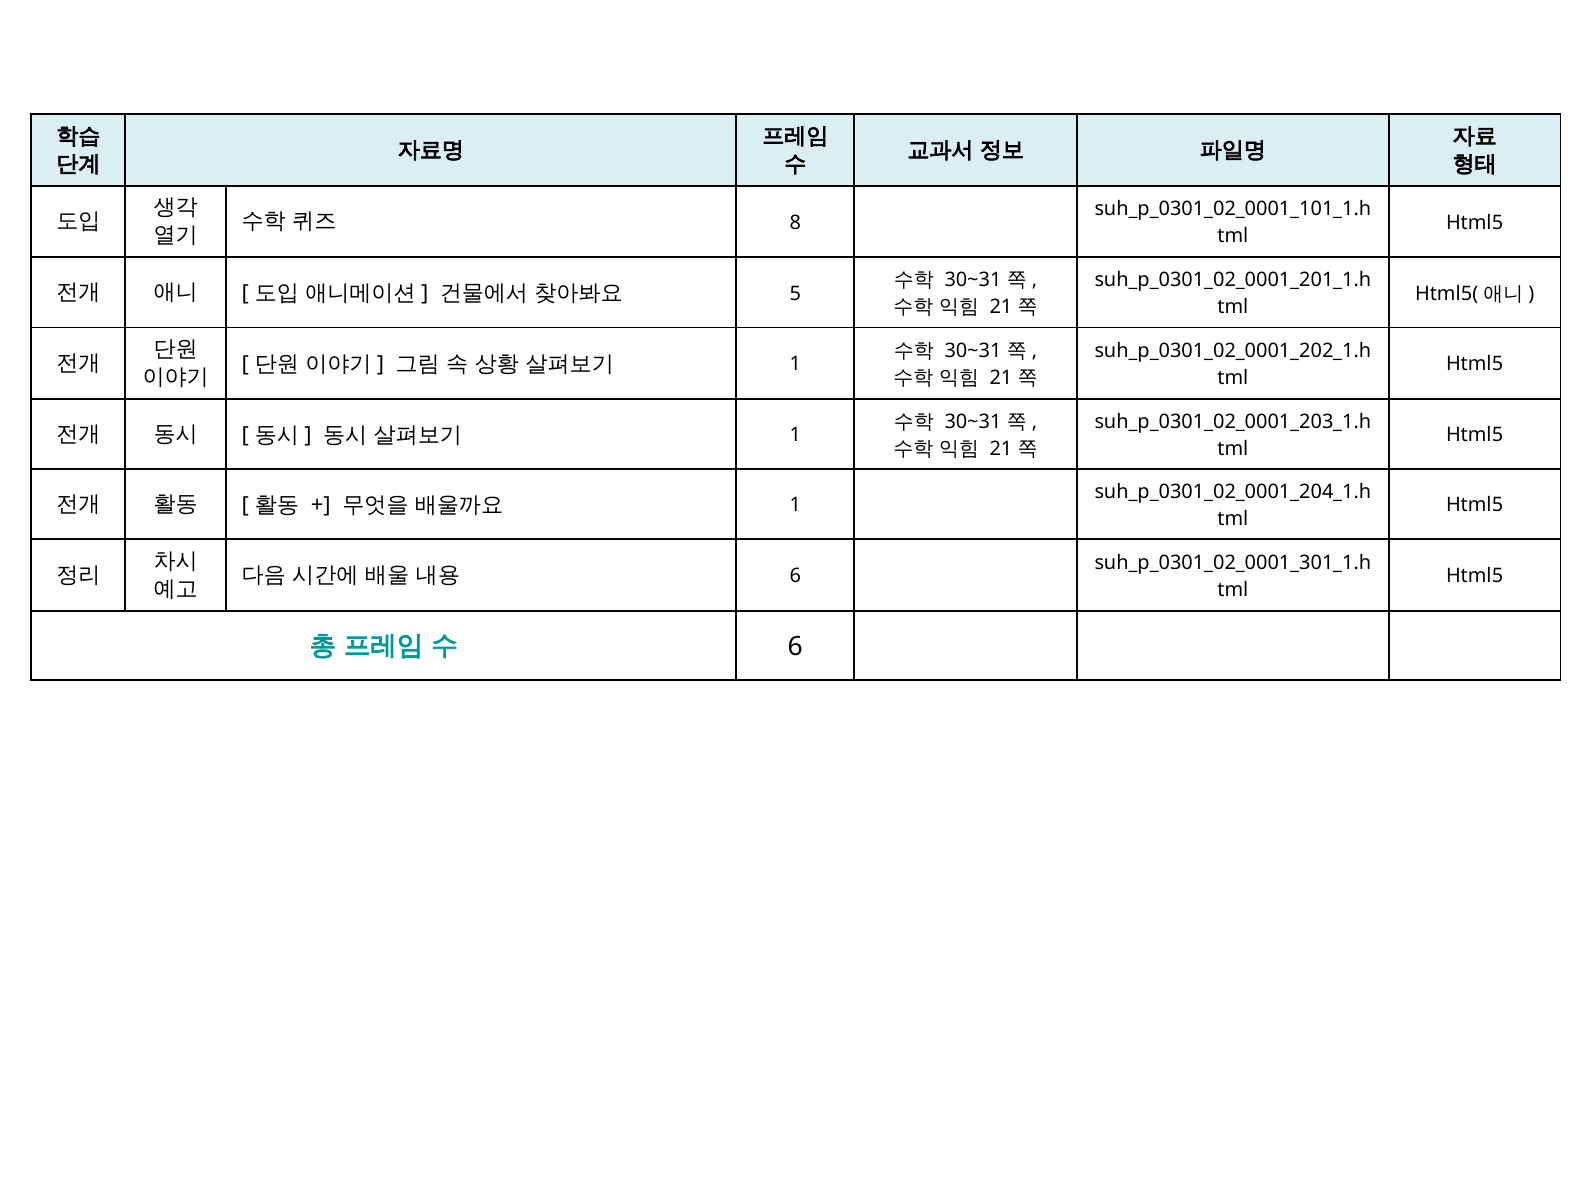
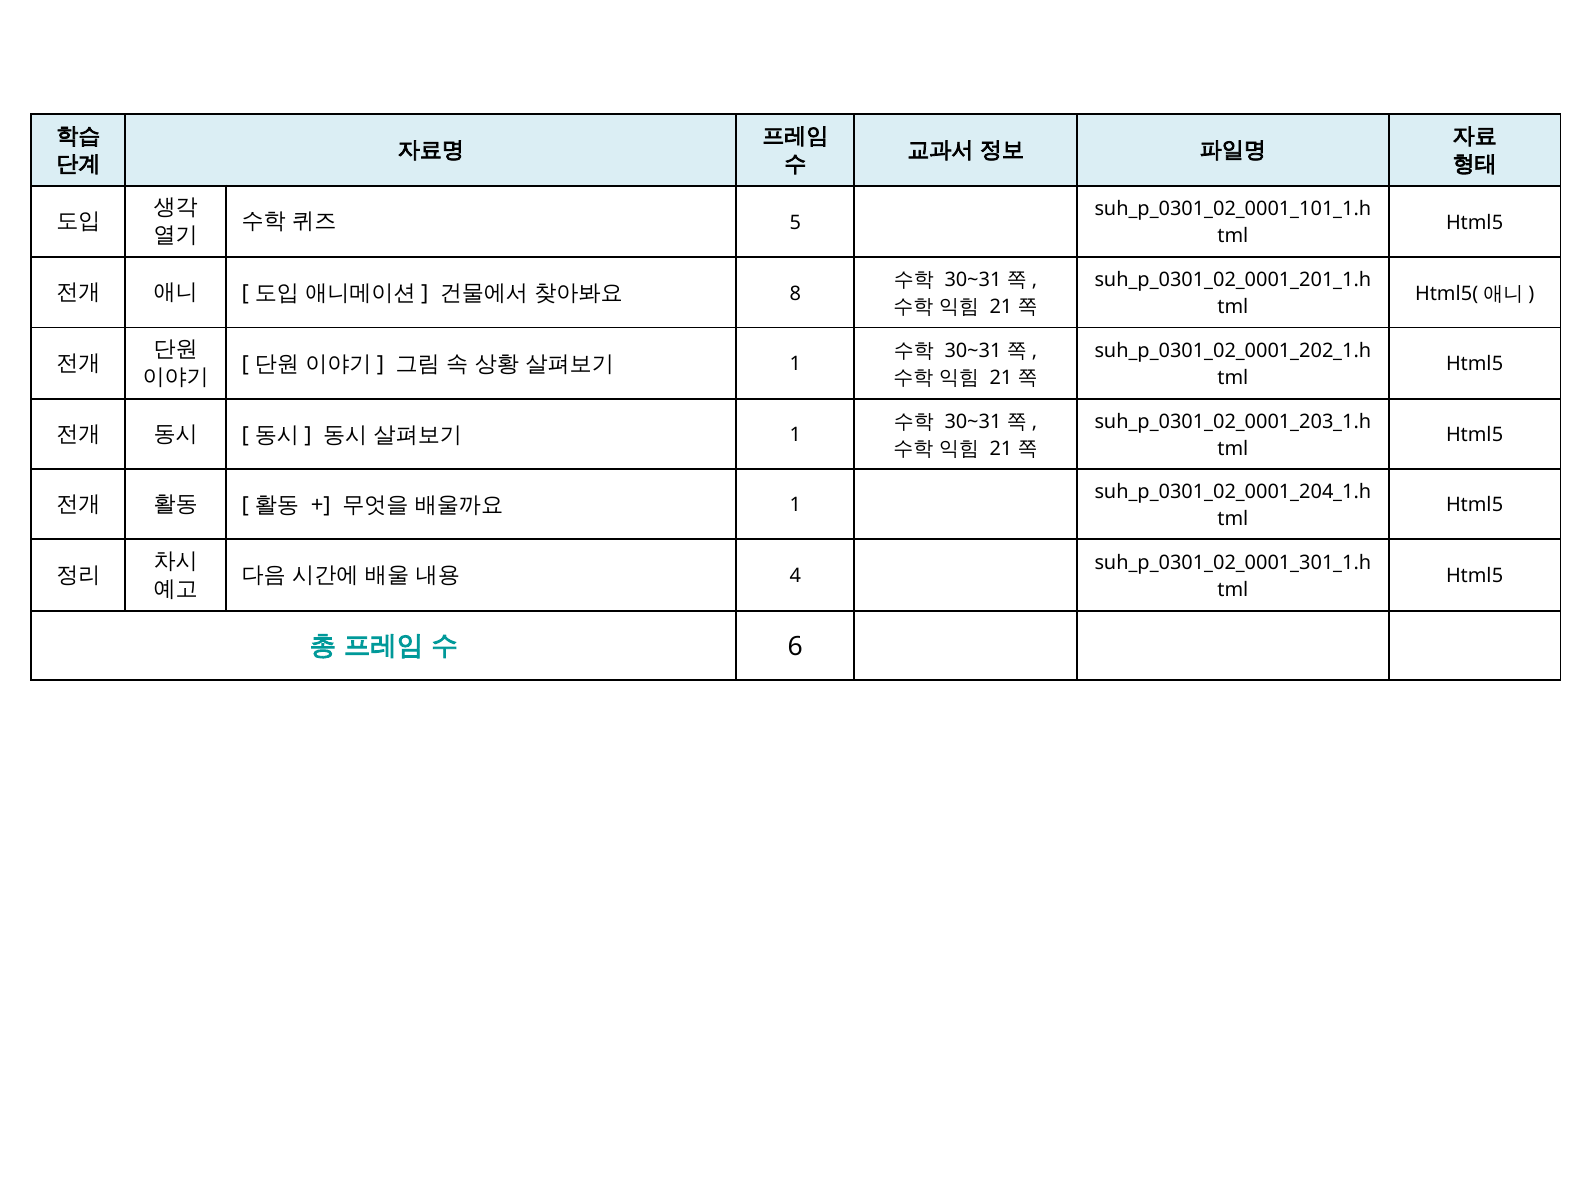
8: 8 -> 5
5: 5 -> 8
6 at (795, 576): 6 -> 4
